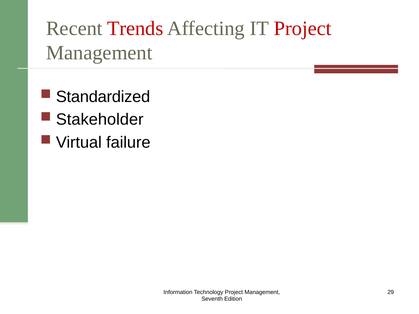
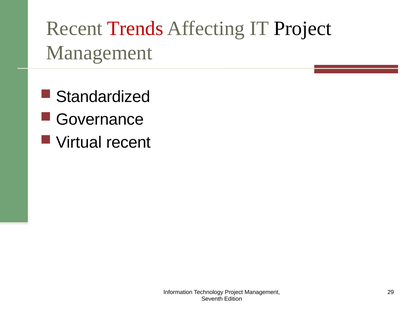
Project at (303, 28) colour: red -> black
Stakeholder: Stakeholder -> Governance
Virtual failure: failure -> recent
